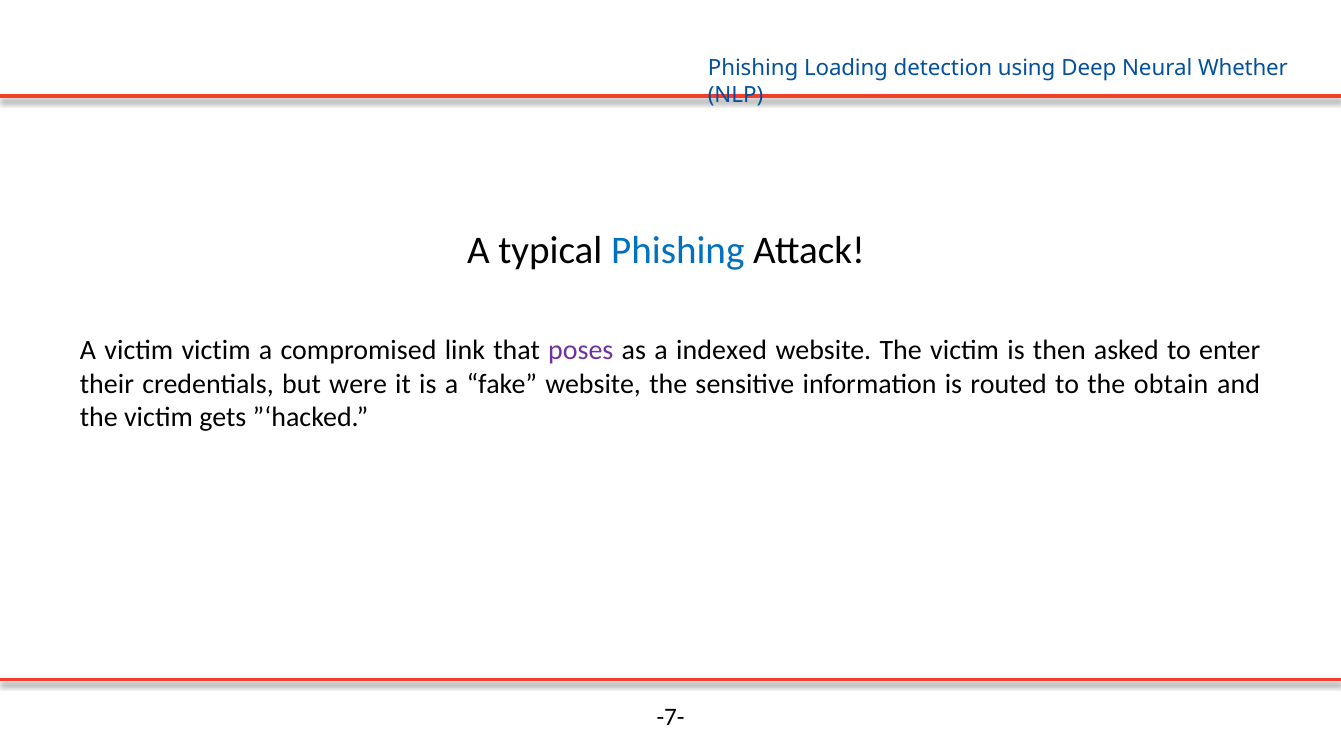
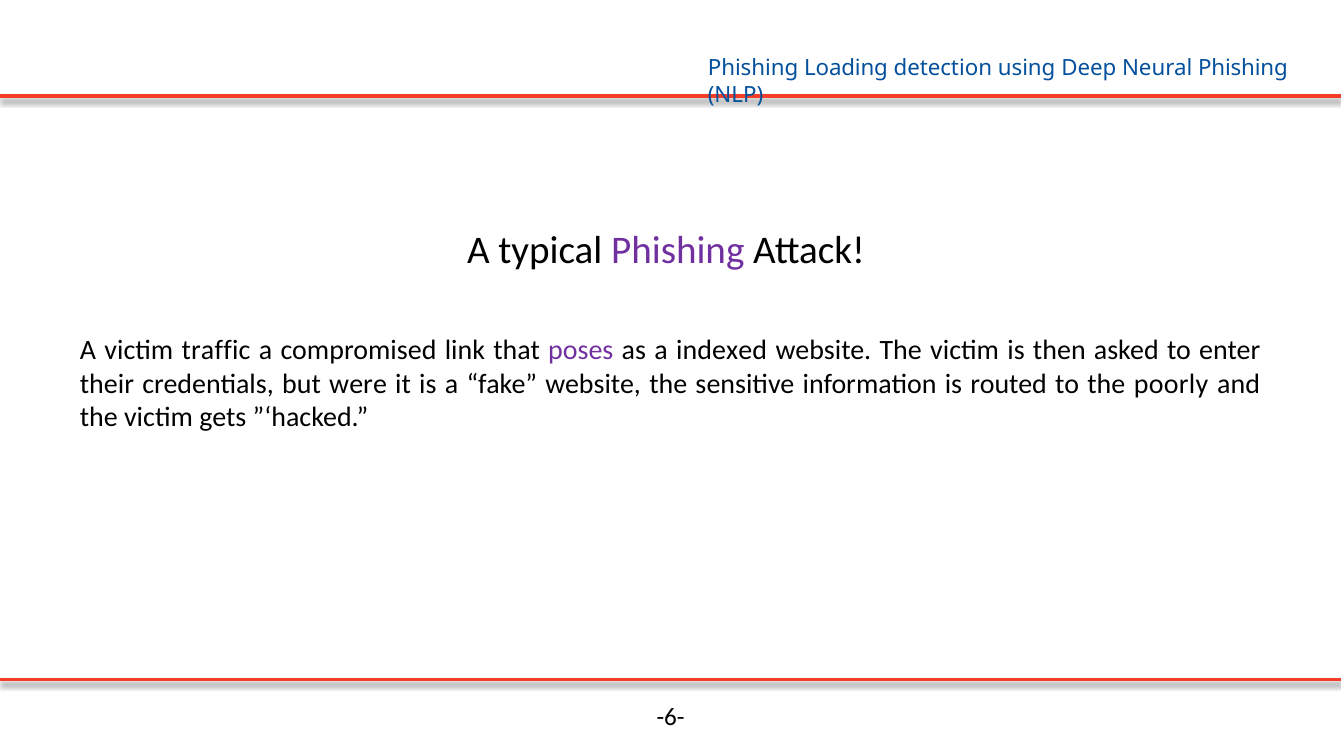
Neural Whether: Whether -> Phishing
Phishing at (678, 251) colour: blue -> purple
victim victim: victim -> traffic
obtain: obtain -> poorly
-7-: -7- -> -6-
